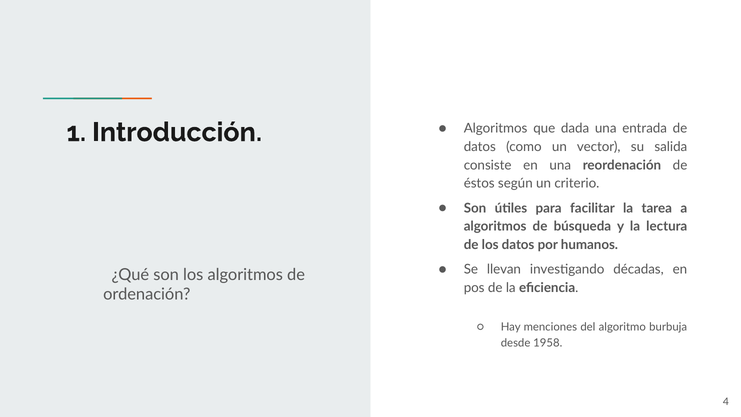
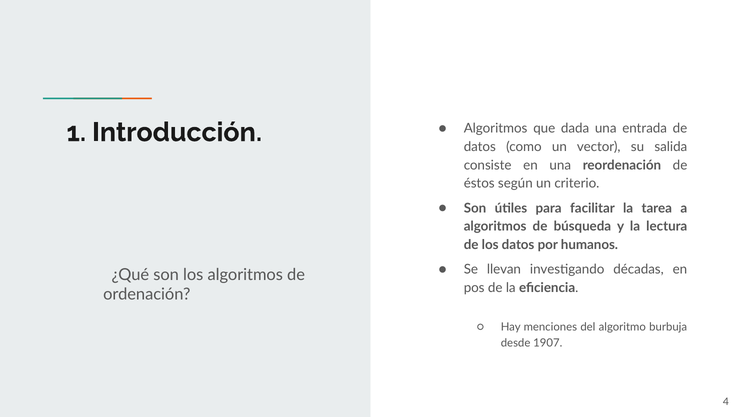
1958: 1958 -> 1907
